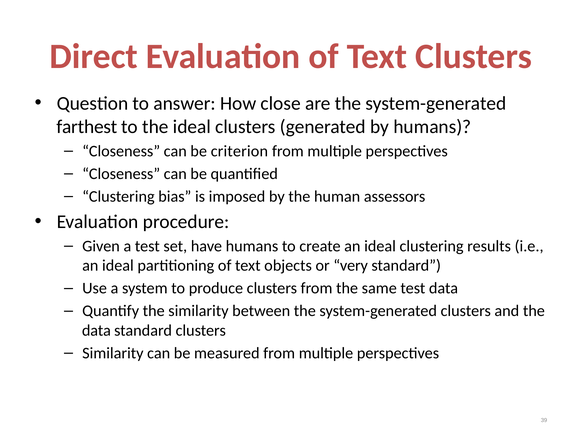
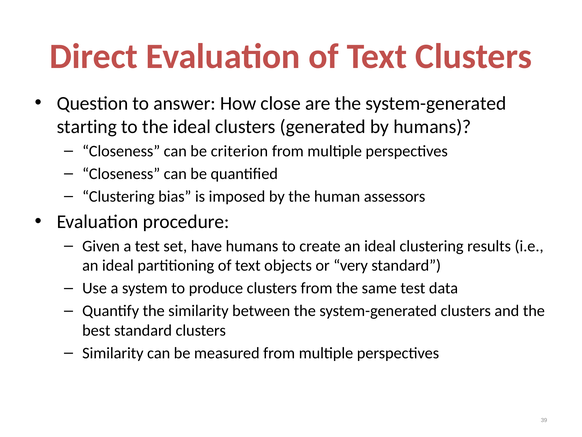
farthest: farthest -> starting
data at (96, 330): data -> best
